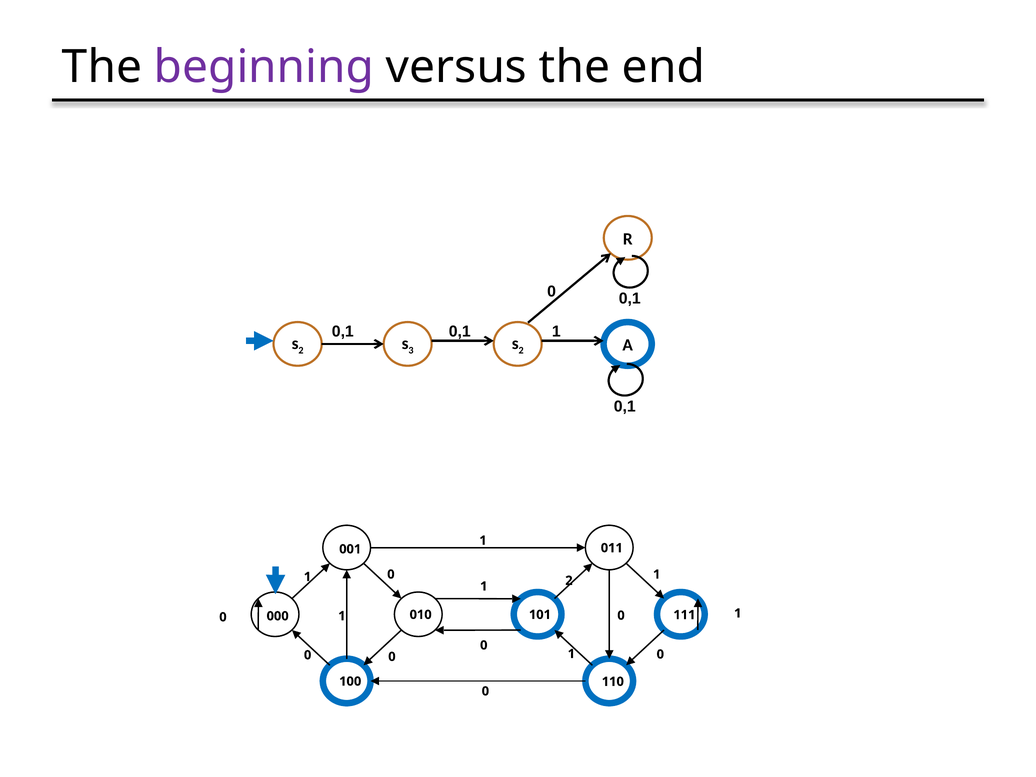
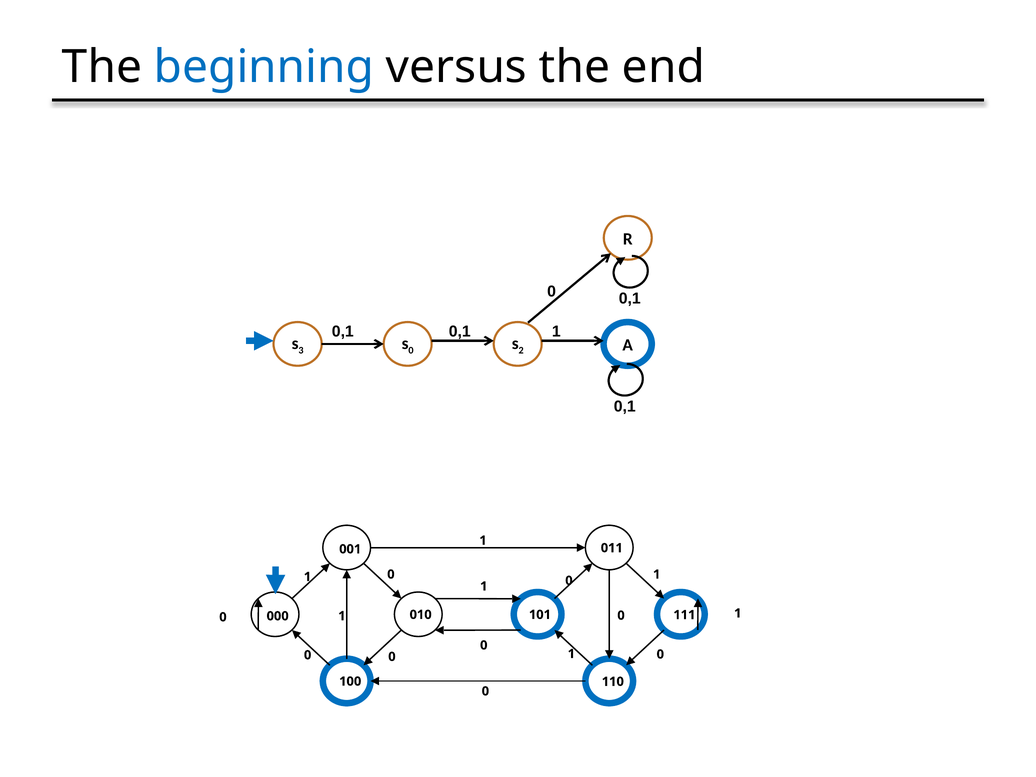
beginning colour: purple -> blue
2 at (301, 350): 2 -> 3
3 at (411, 350): 3 -> 0
2 at (569, 581): 2 -> 0
